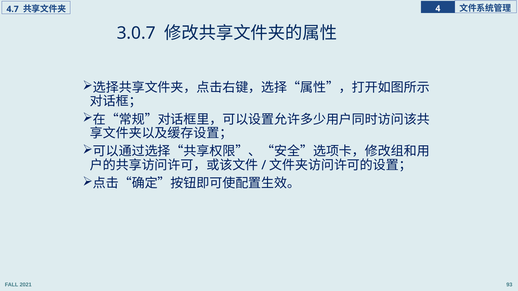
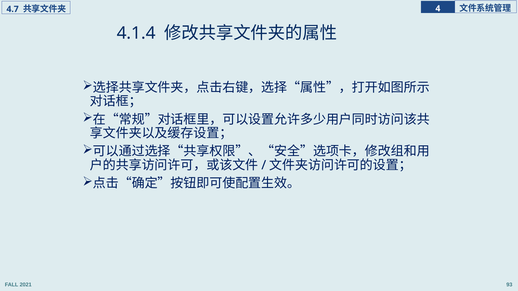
3.0.7: 3.0.7 -> 4.1.4
